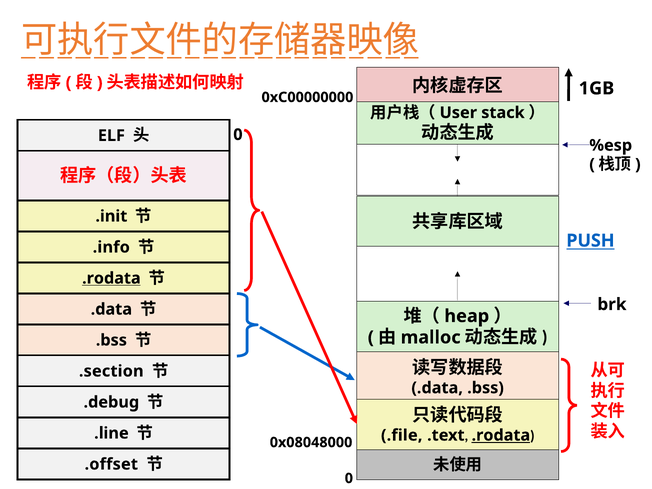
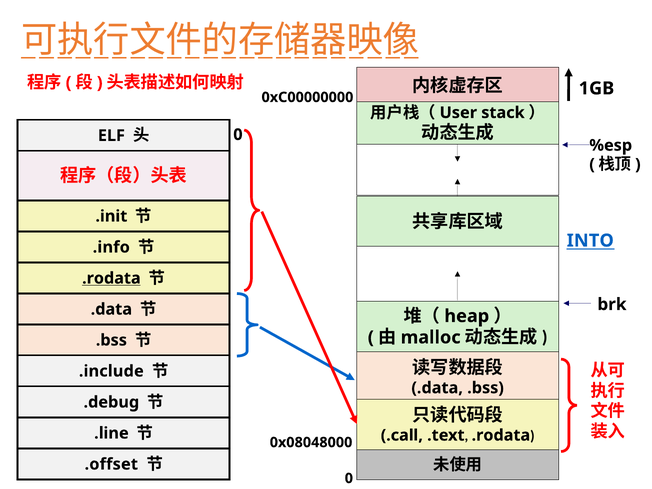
PUSH: PUSH -> INTO
.section: .section -> .include
.file: .file -> .call
.rodata at (501, 435) underline: present -> none
